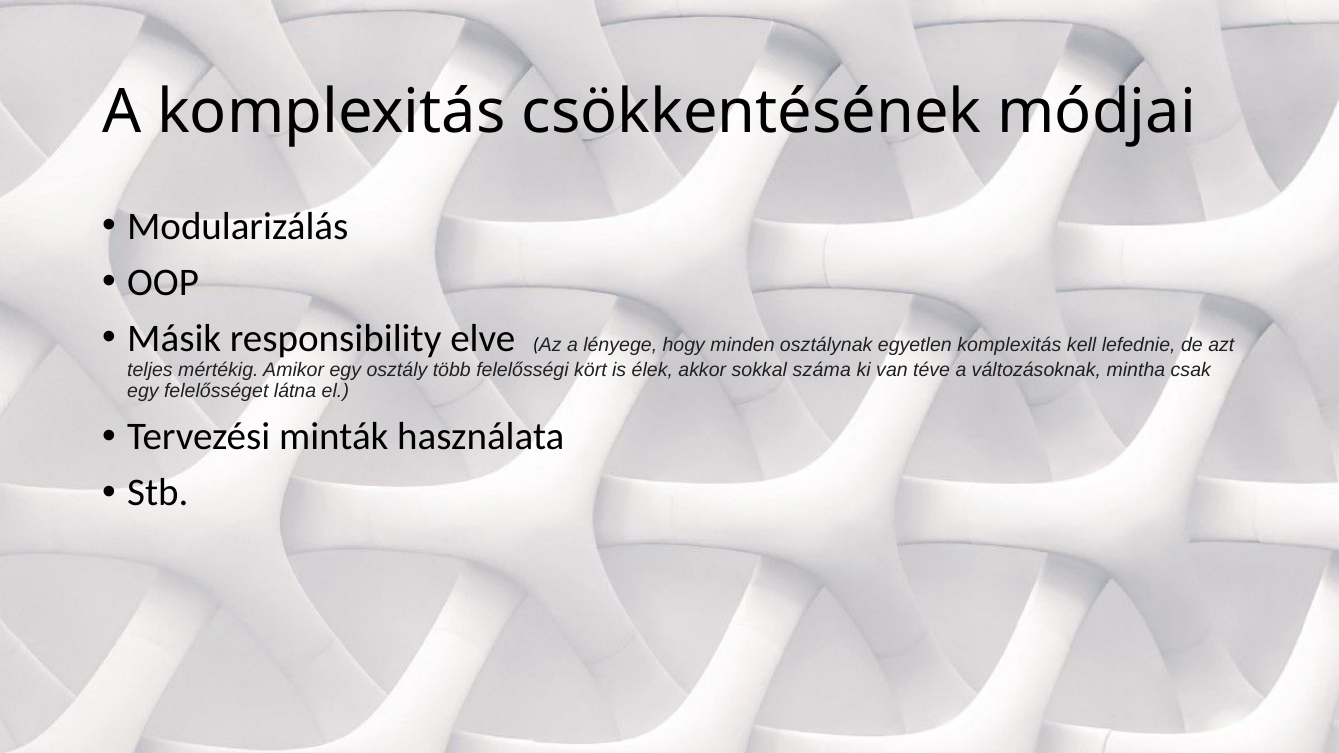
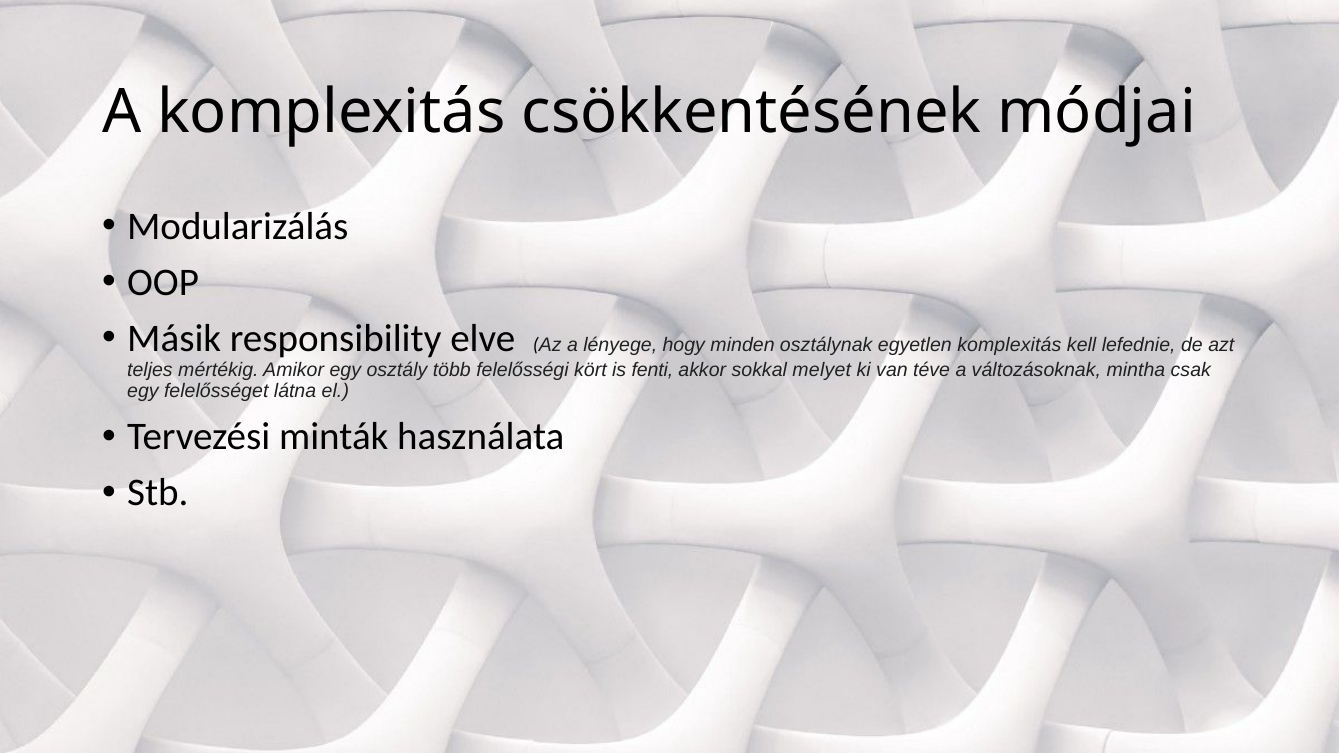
élek: élek -> fenti
száma: száma -> melyet
